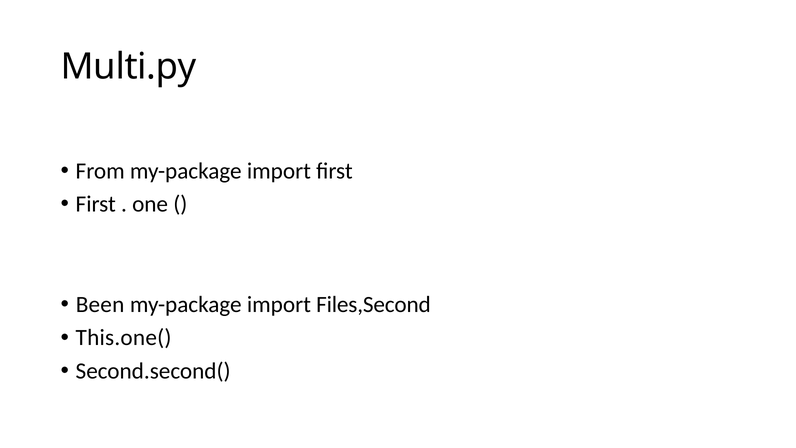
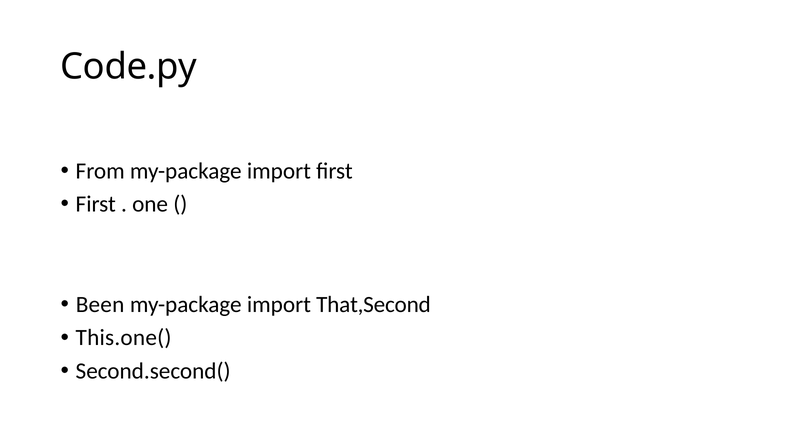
Multi.py: Multi.py -> Code.py
Files,Second: Files,Second -> That,Second
